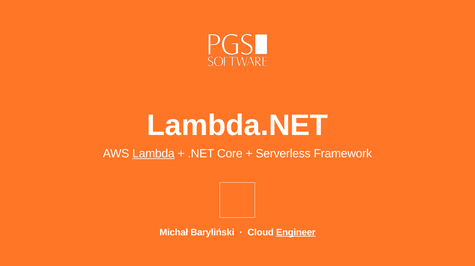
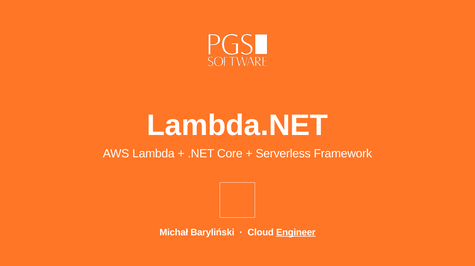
Lambda underline: present -> none
